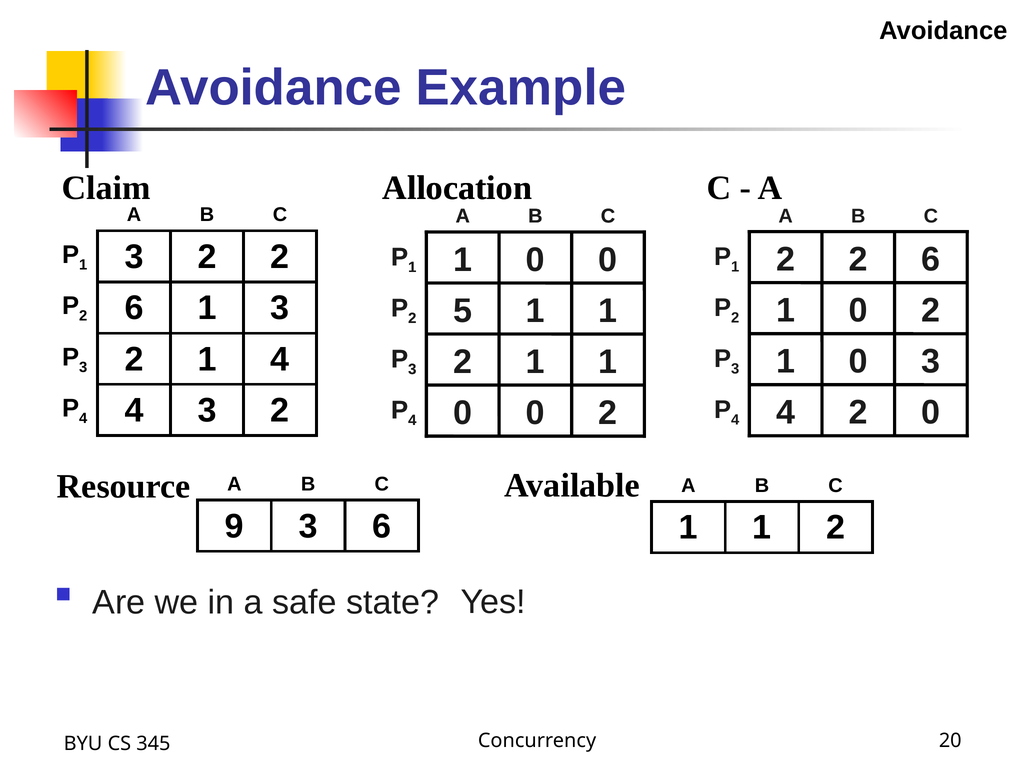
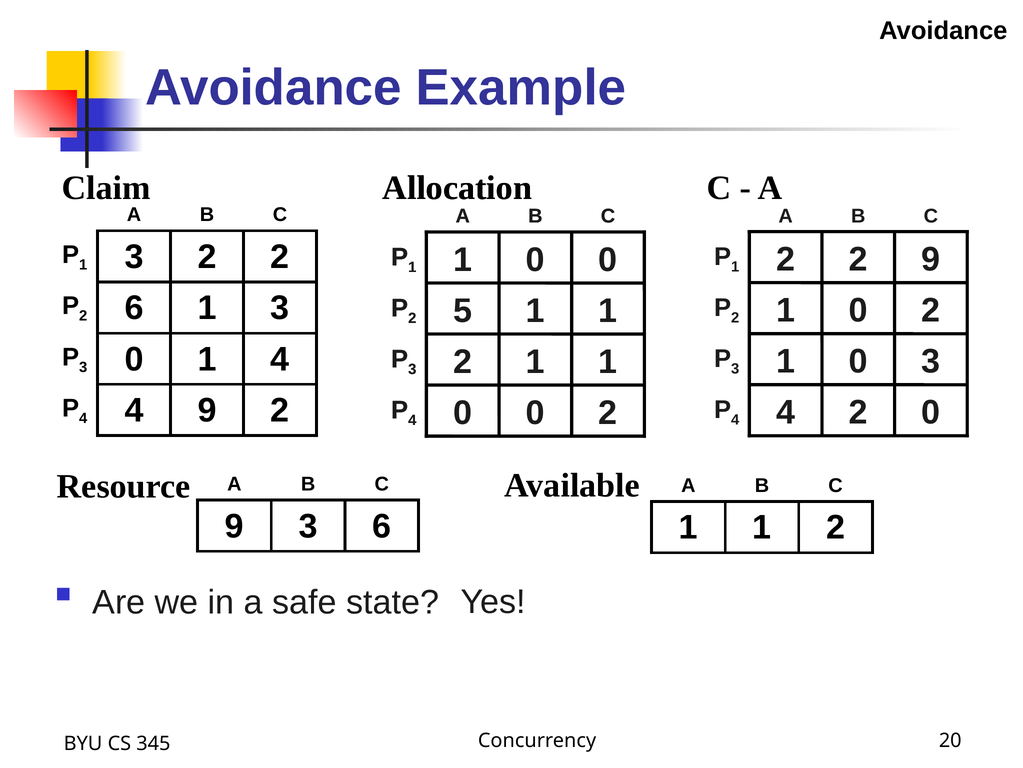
1 6: 6 -> 9
2 at (134, 359): 2 -> 0
4 4 3: 3 -> 9
